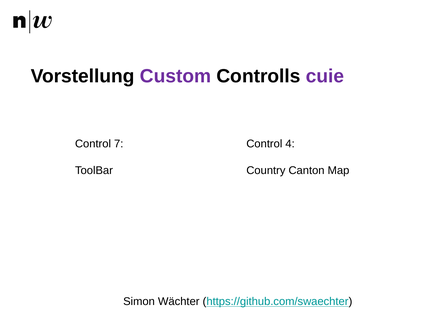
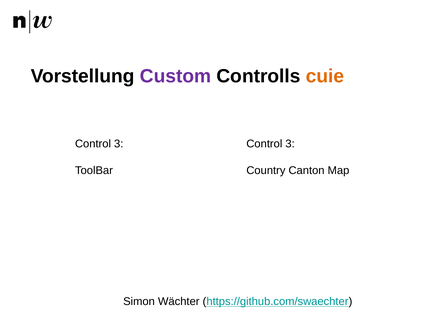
cuie colour: purple -> orange
7 at (119, 144): 7 -> 3
4 at (290, 144): 4 -> 3
